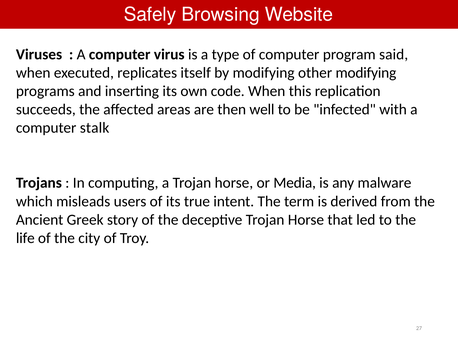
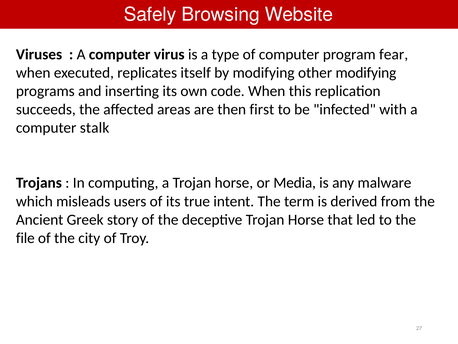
said: said -> fear
well: well -> first
life: life -> file
